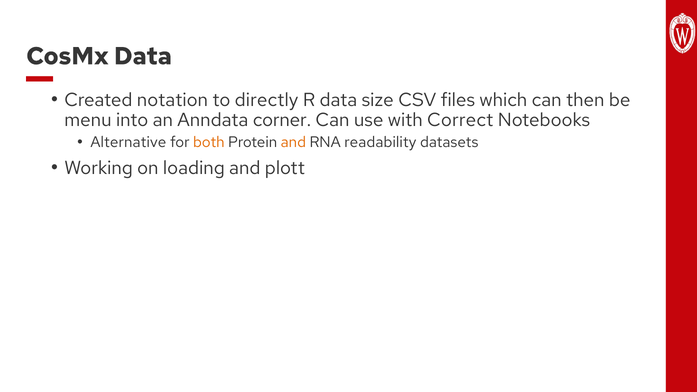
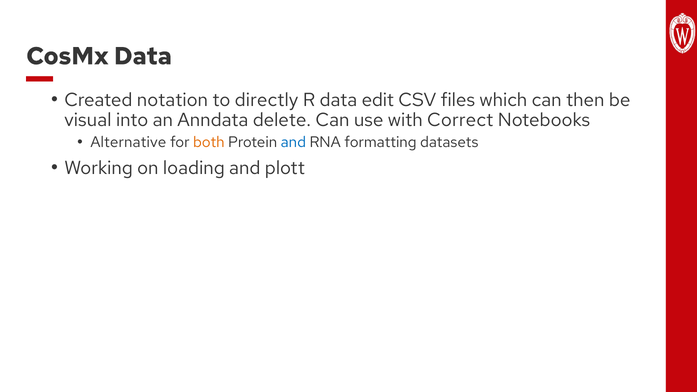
size: size -> edit
menu: menu -> visual
corner: corner -> delete
and at (293, 142) colour: orange -> blue
readability: readability -> formatting
